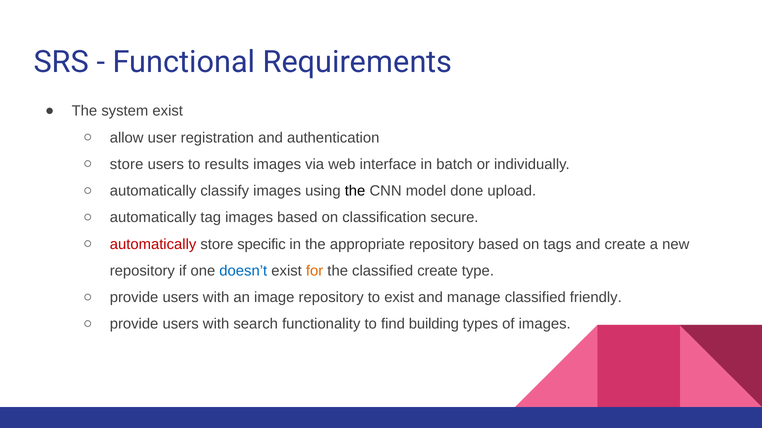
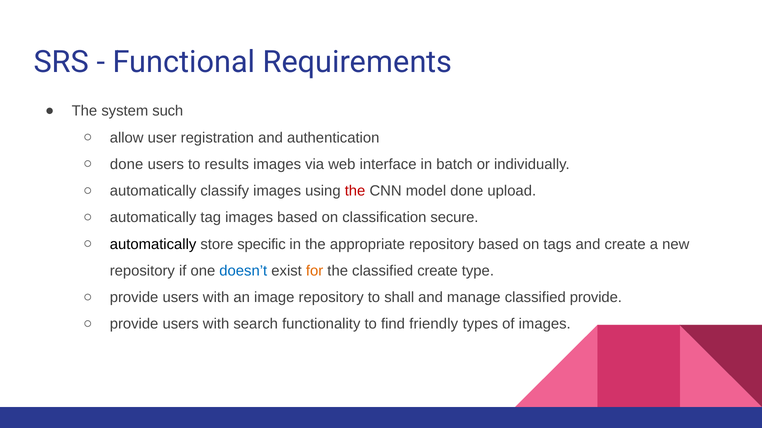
system exist: exist -> such
store at (127, 165): store -> done
the at (355, 191) colour: black -> red
automatically at (153, 245) colour: red -> black
to exist: exist -> shall
classified friendly: friendly -> provide
building: building -> friendly
